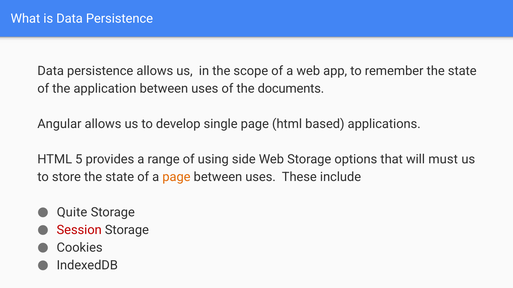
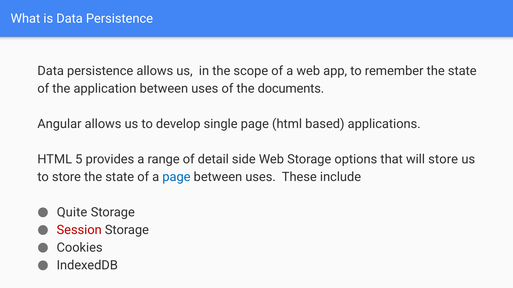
using: using -> detail
will must: must -> store
page at (176, 177) colour: orange -> blue
